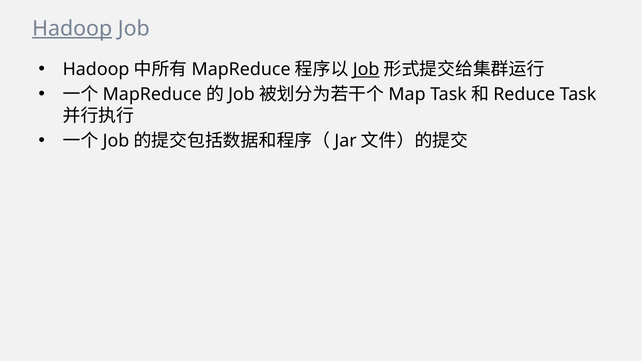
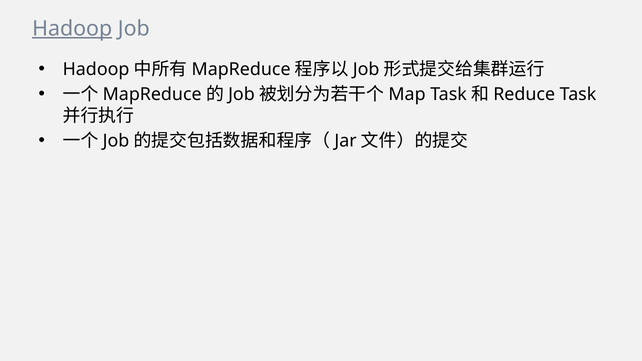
Job at (366, 69) underline: present -> none
